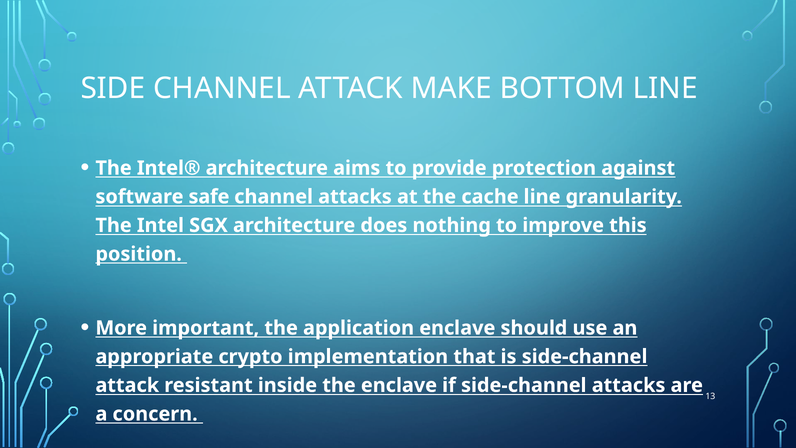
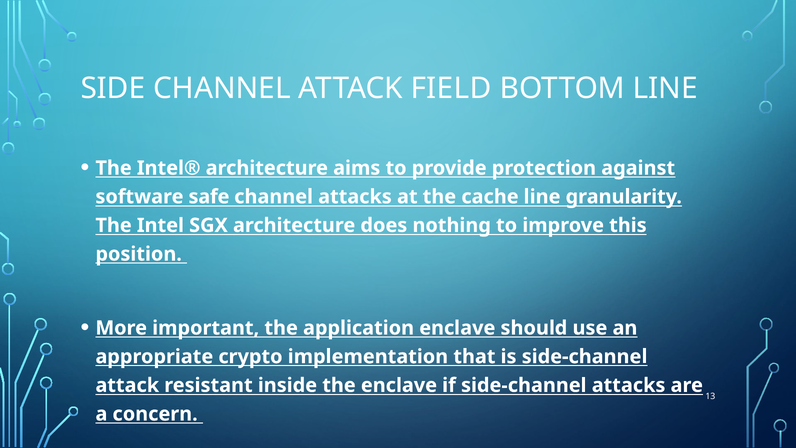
MAKE: MAKE -> FIELD
